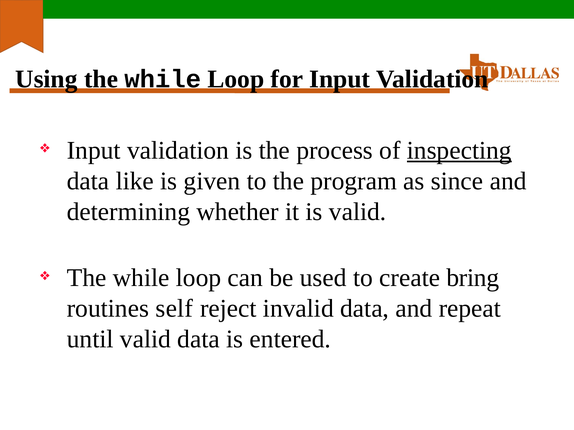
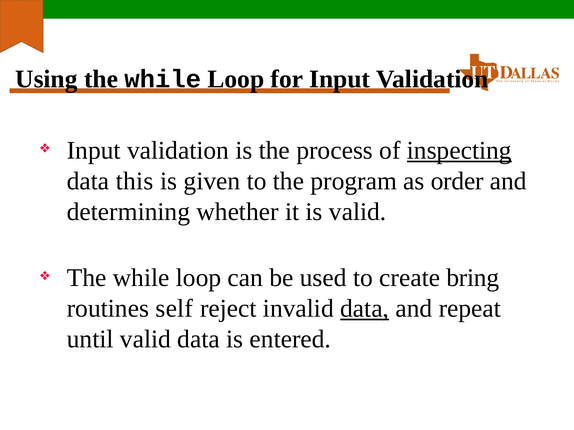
like: like -> this
since: since -> order
data at (365, 309) underline: none -> present
